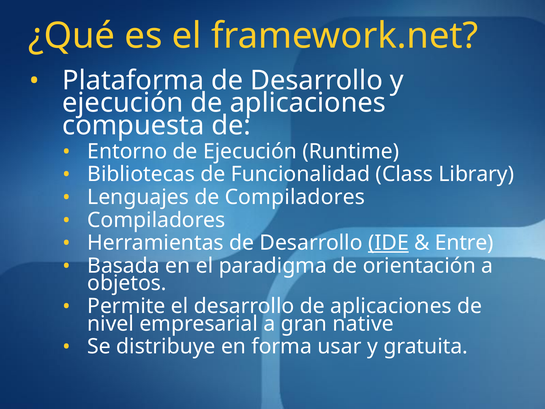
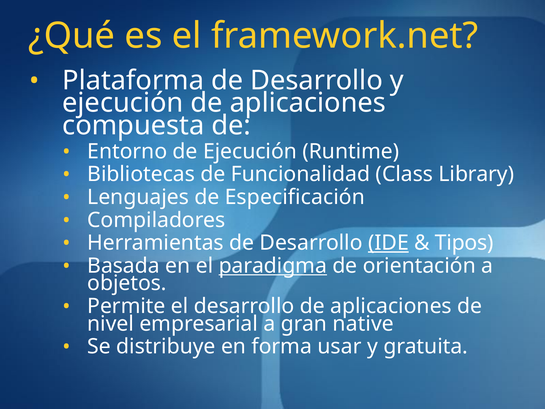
de Compiladores: Compiladores -> Especificación
Entre: Entre -> Tipos
paradigma underline: none -> present
